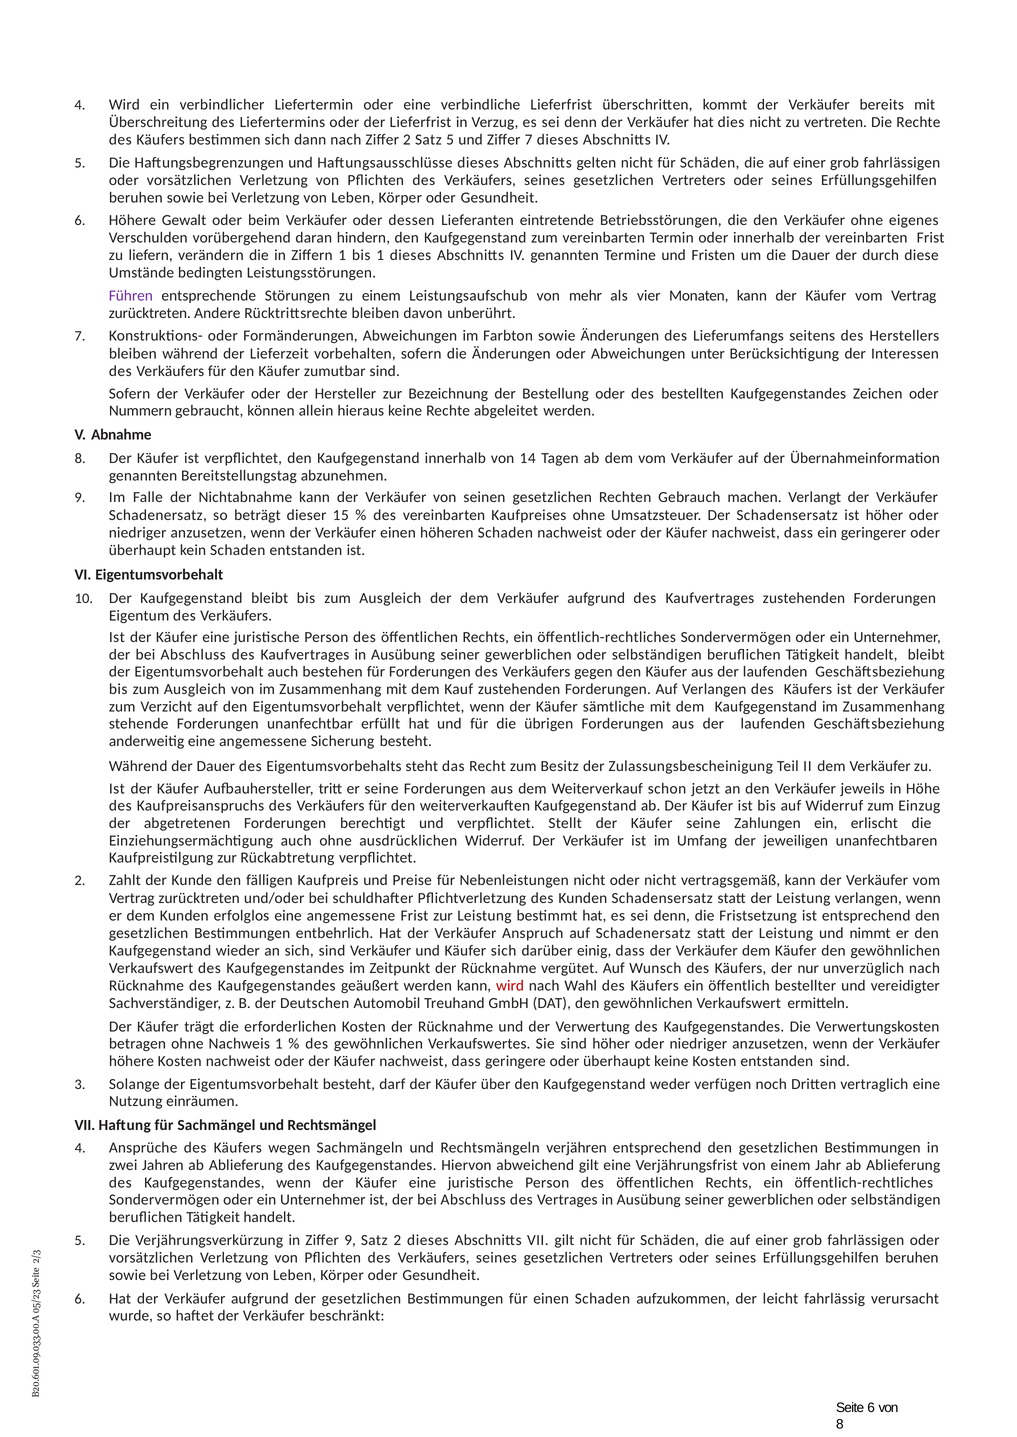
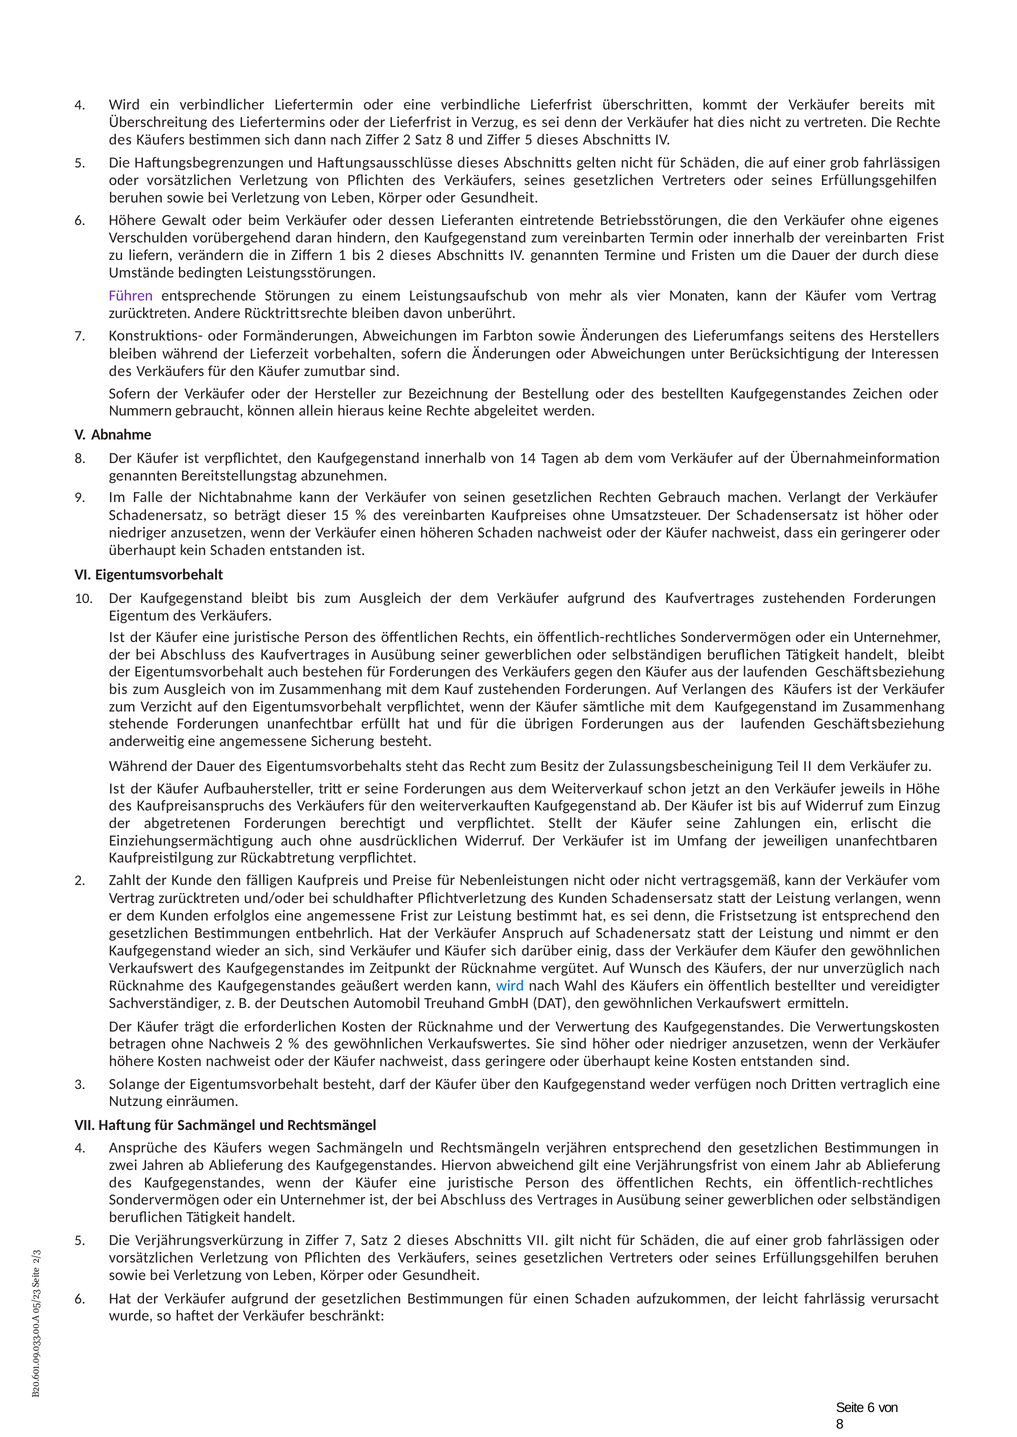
Satz 5: 5 -> 8
Ziffer 7: 7 -> 5
bis 1: 1 -> 2
wird at (510, 986) colour: red -> blue
Nachweis 1: 1 -> 2
Ziffer 9: 9 -> 7
